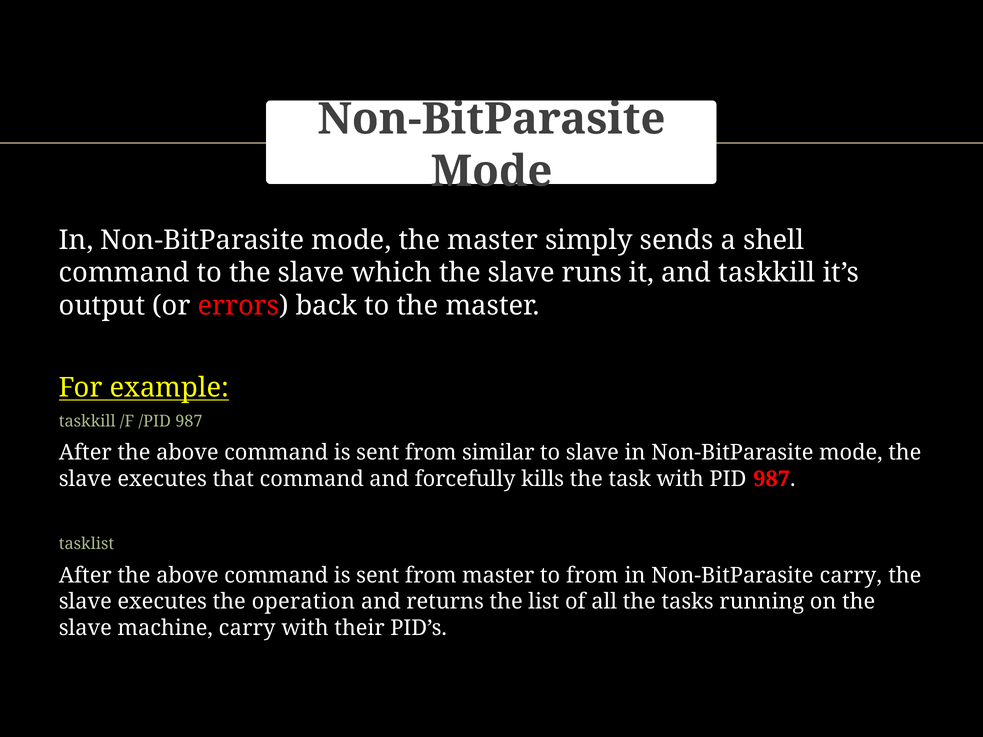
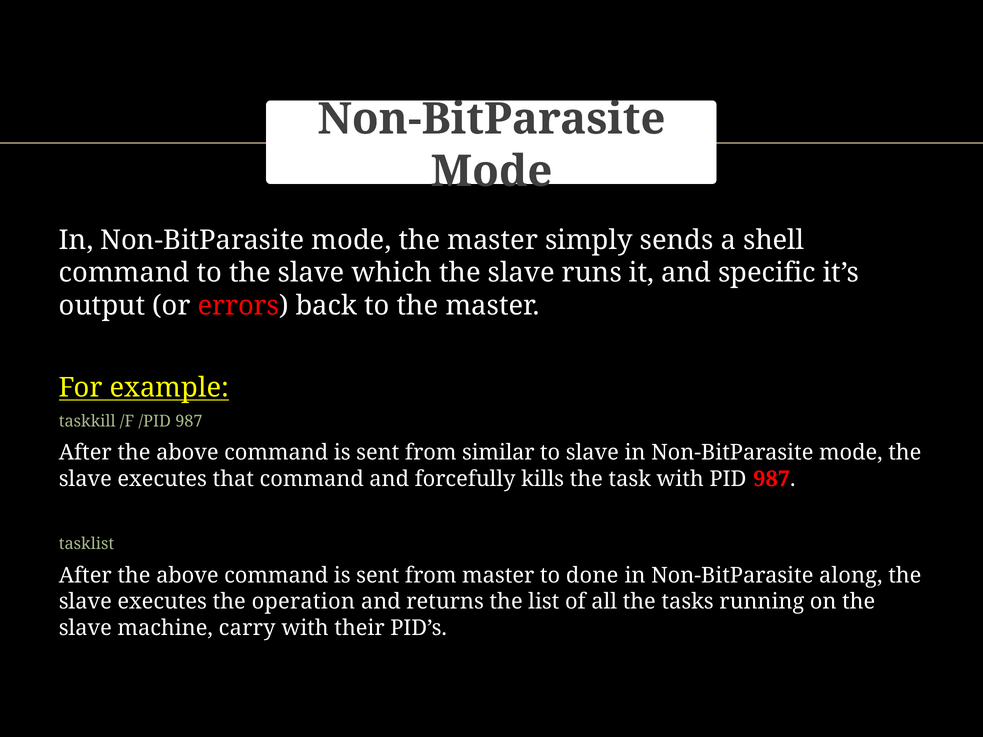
and taskkill: taskkill -> specific
to from: from -> done
Non-BitParasite carry: carry -> along
